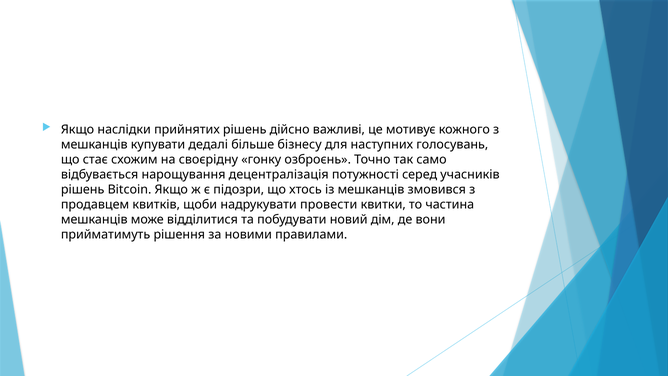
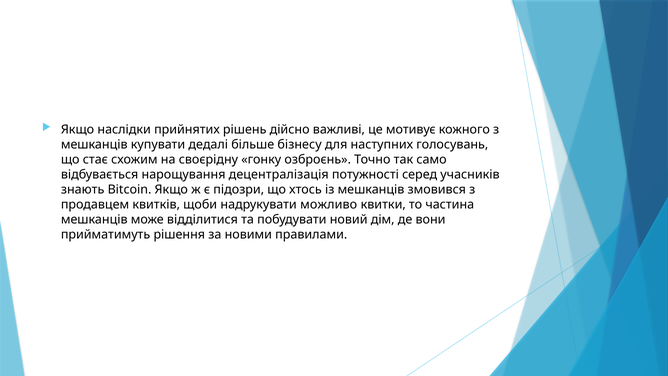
рішень at (83, 189): рішень -> знають
провести: провести -> можливо
